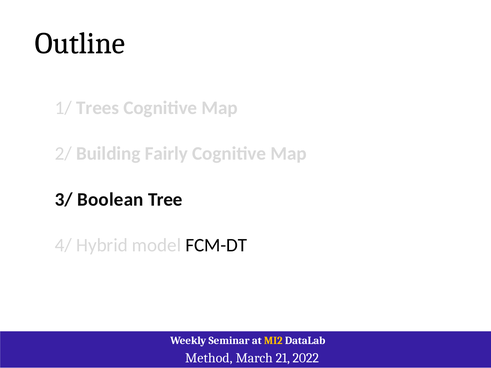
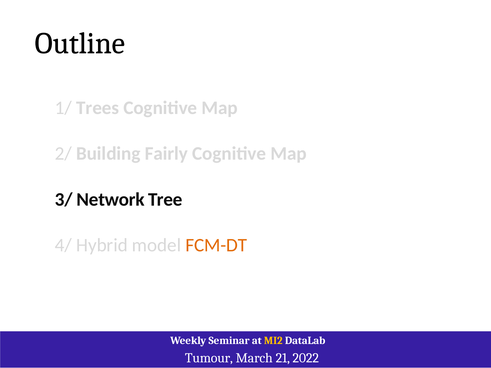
Boolean: Boolean -> Network
FCM-DT colour: black -> orange
Method: Method -> Tumour
